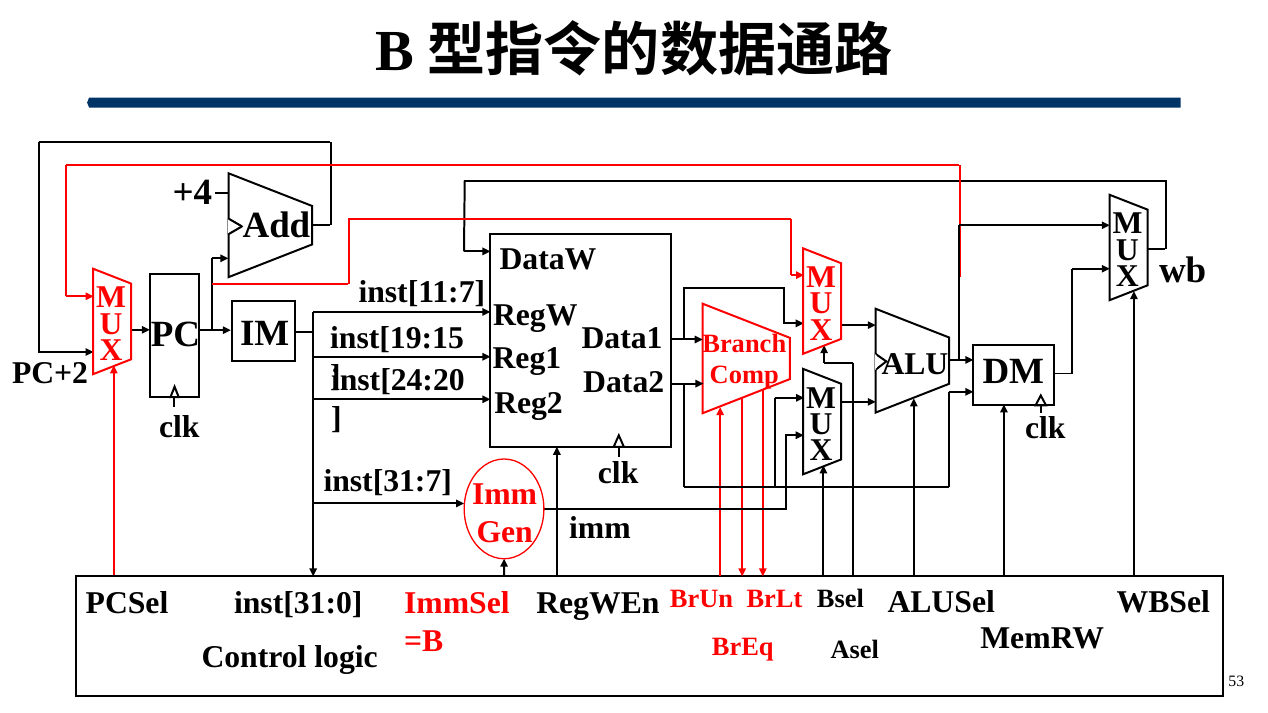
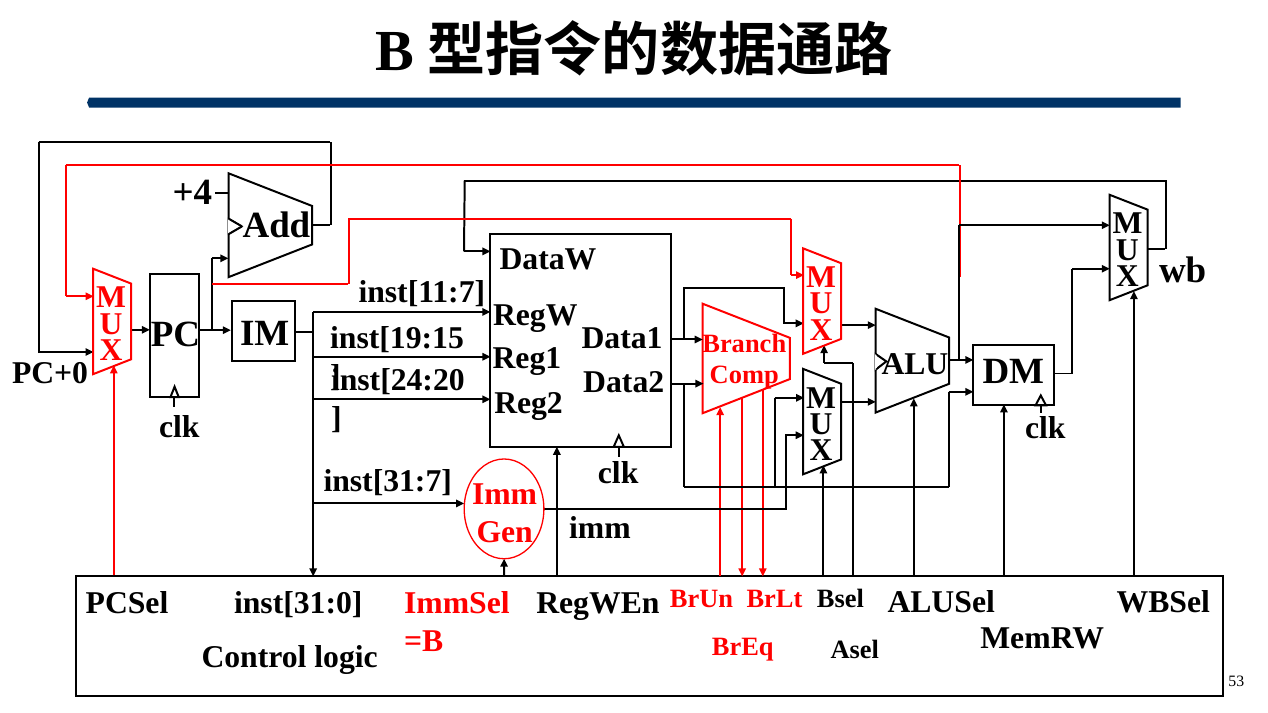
PC+2: PC+2 -> PC+0
